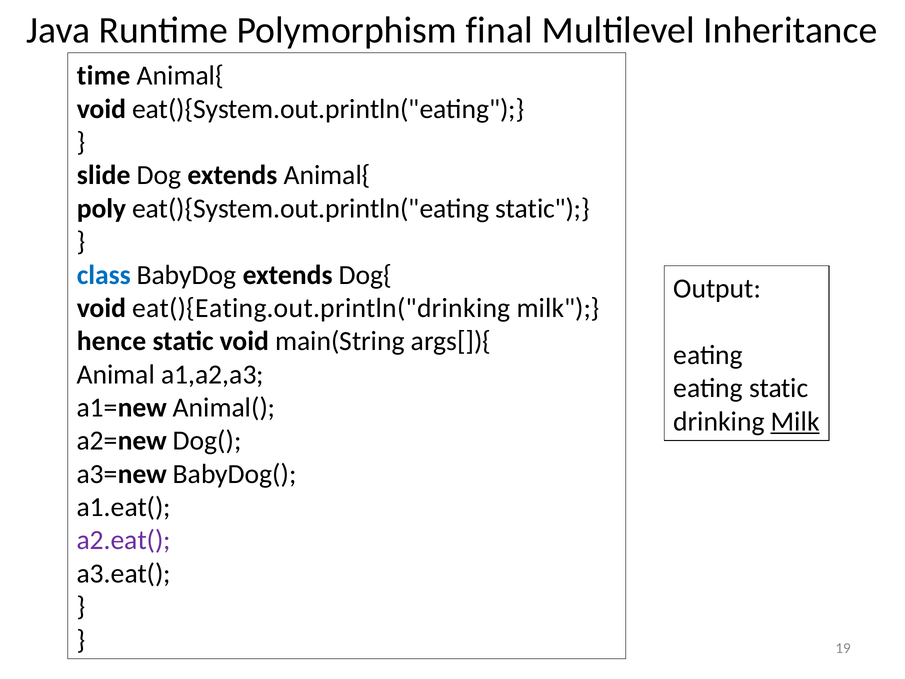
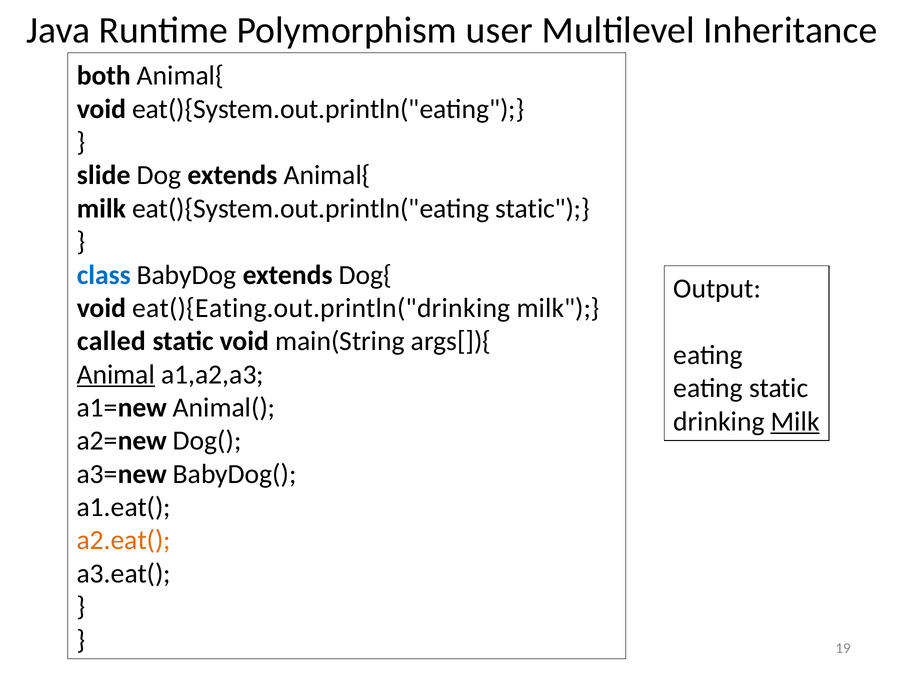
final: final -> user
time: time -> both
poly at (101, 208): poly -> milk
hence: hence -> called
Animal underline: none -> present
a2.eat( colour: purple -> orange
